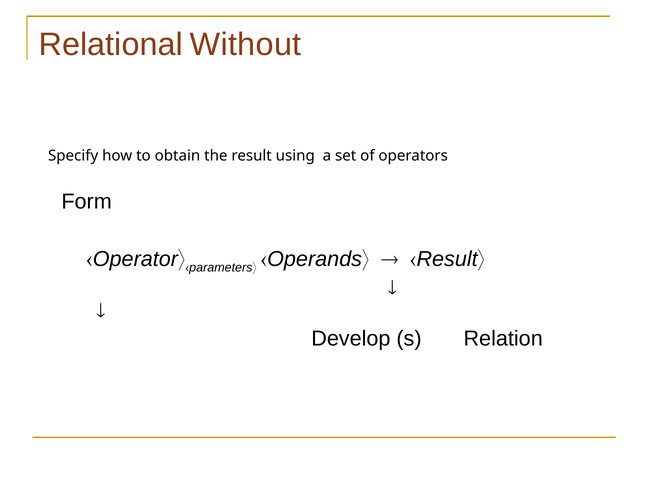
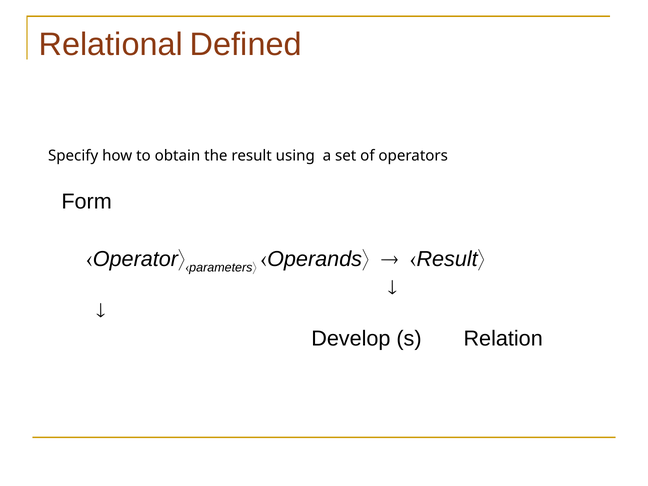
Without: Without -> Defined
